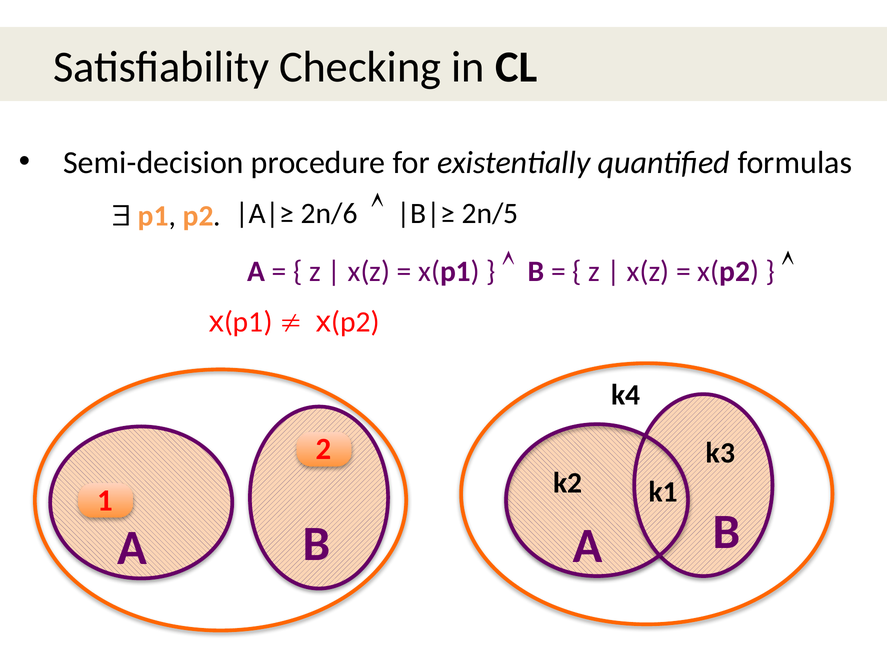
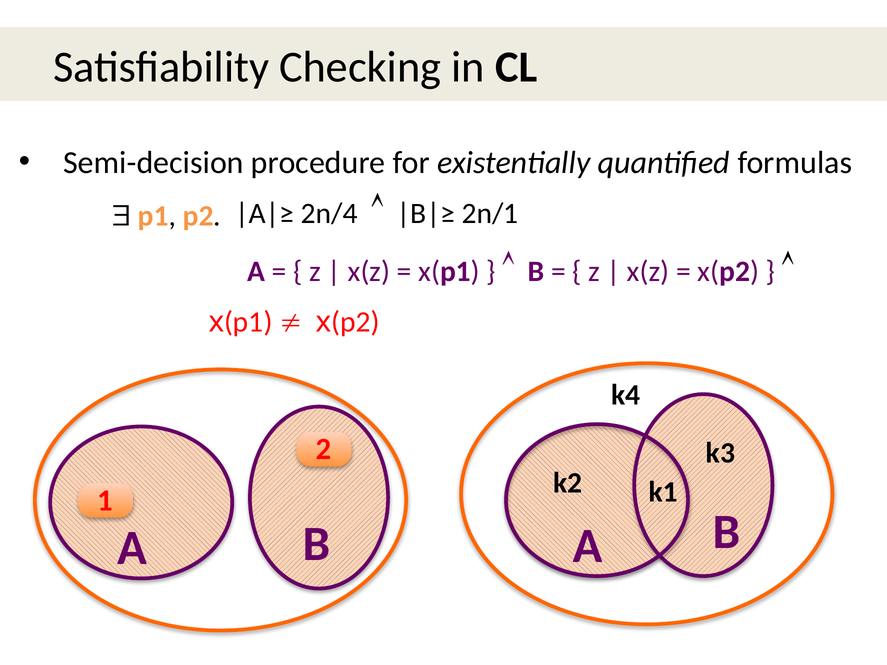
2n/6: 2n/6 -> 2n/4
2n/5: 2n/5 -> 2n/1
